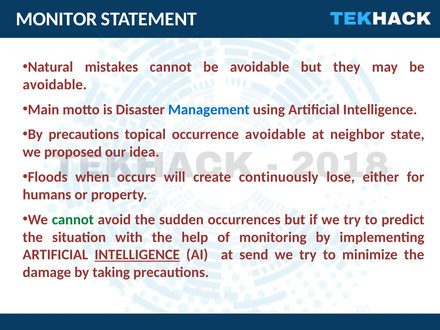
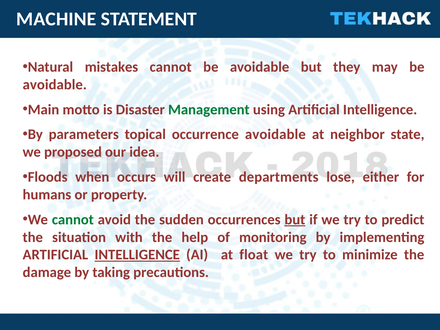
MONITOR: MONITOR -> MACHINE
Management colour: blue -> green
By precautions: precautions -> parameters
continuously: continuously -> departments
but at (295, 220) underline: none -> present
send: send -> float
